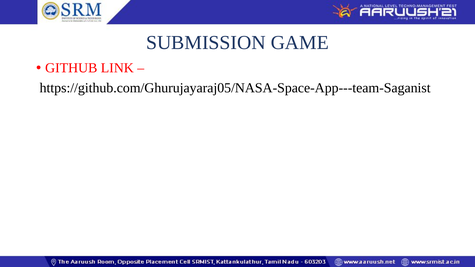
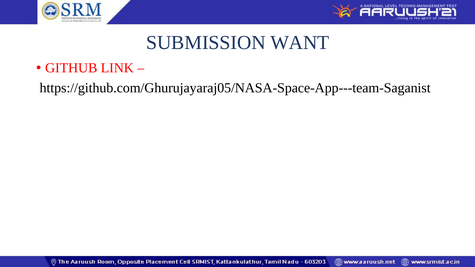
GAME: GAME -> WANT
